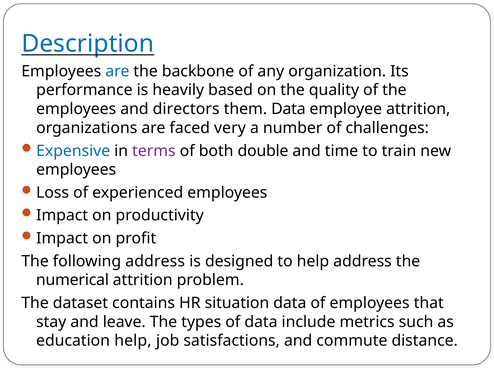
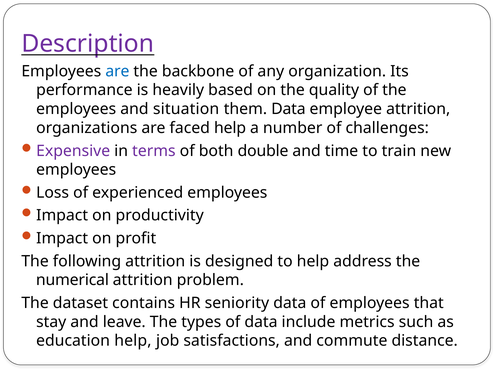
Description colour: blue -> purple
directors: directors -> situation
faced very: very -> help
Expensive colour: blue -> purple
following address: address -> attrition
situation: situation -> seniority
